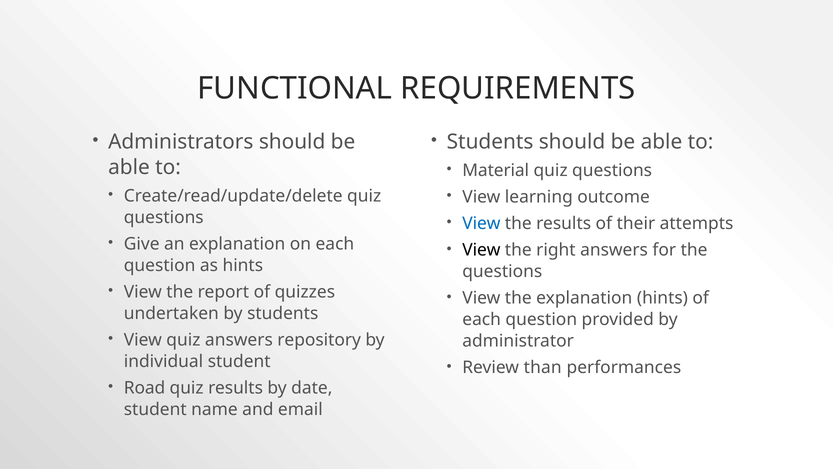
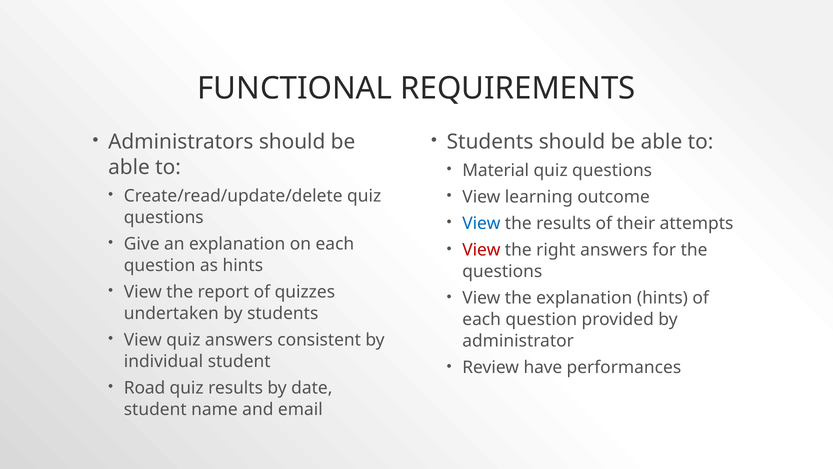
View at (481, 250) colour: black -> red
repository: repository -> consistent
than: than -> have
